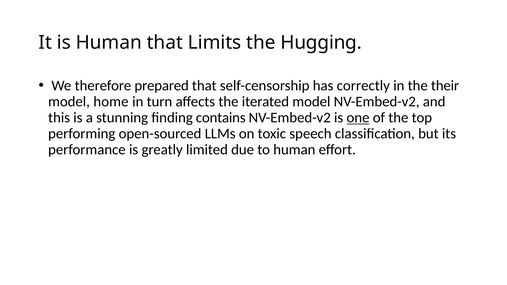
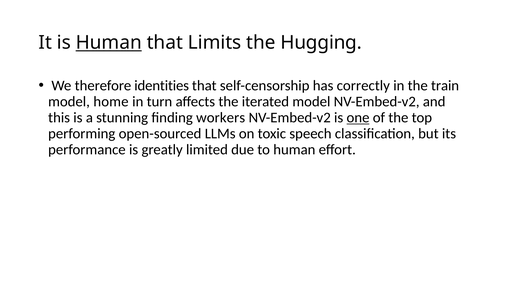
Human at (109, 43) underline: none -> present
prepared: prepared -> identities
their: their -> train
contains: contains -> workers
